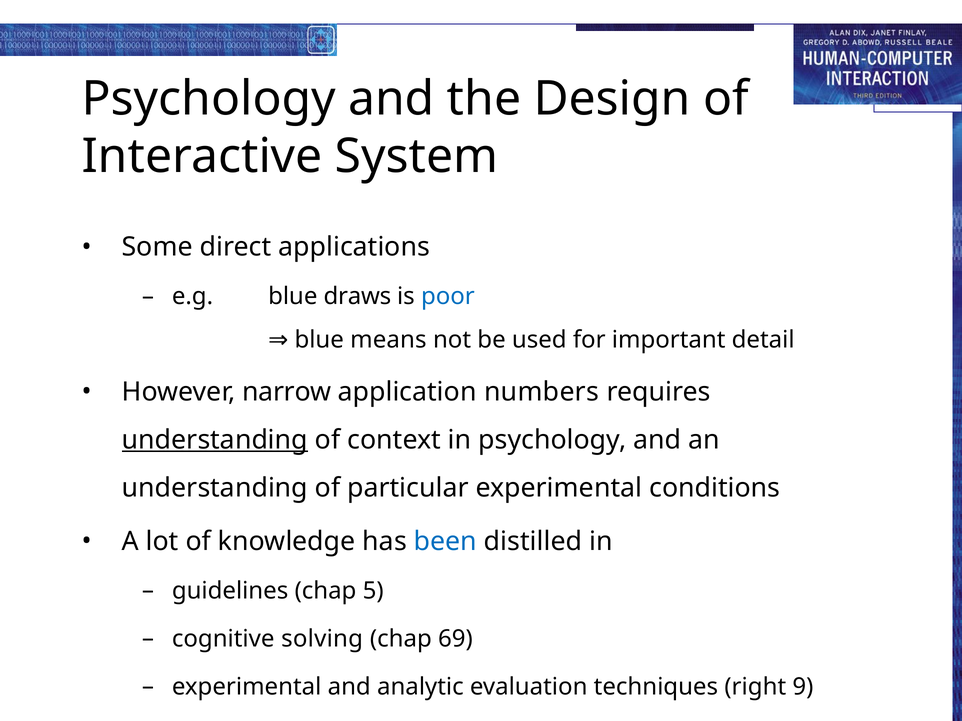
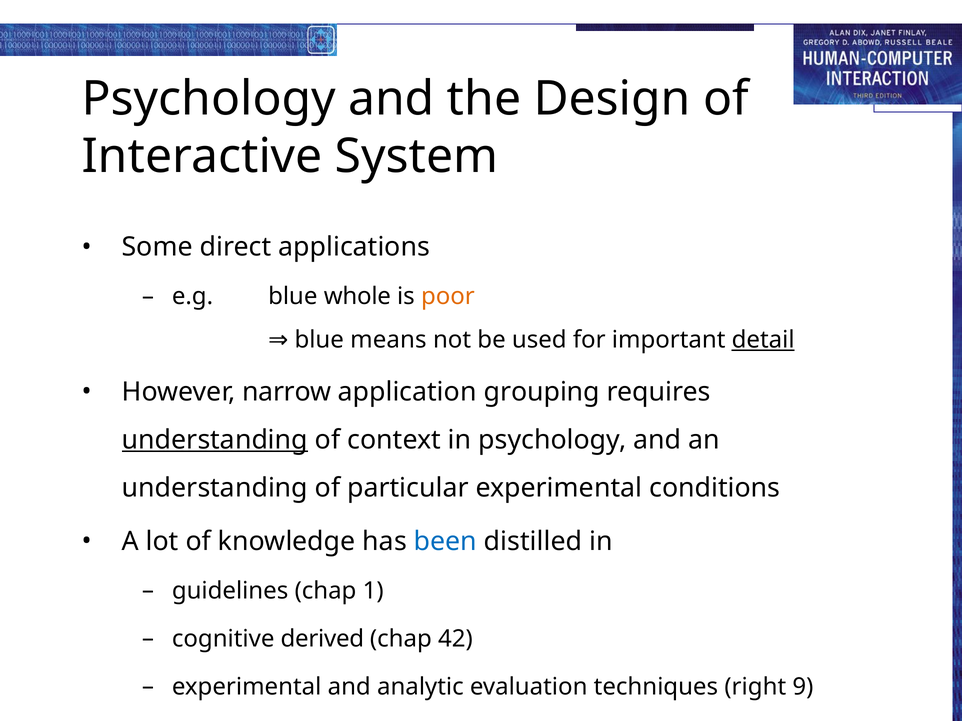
draws: draws -> whole
poor colour: blue -> orange
detail underline: none -> present
numbers: numbers -> grouping
5: 5 -> 1
solving: solving -> derived
69: 69 -> 42
